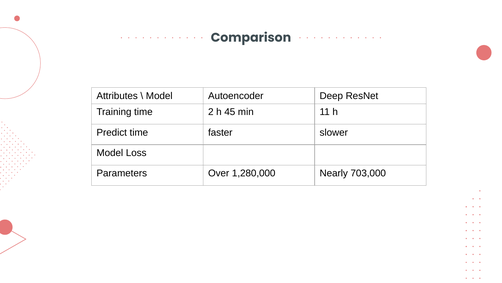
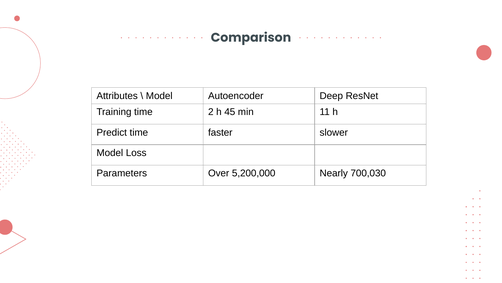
1,280,000: 1,280,000 -> 5,200,000
703,000: 703,000 -> 700,030
